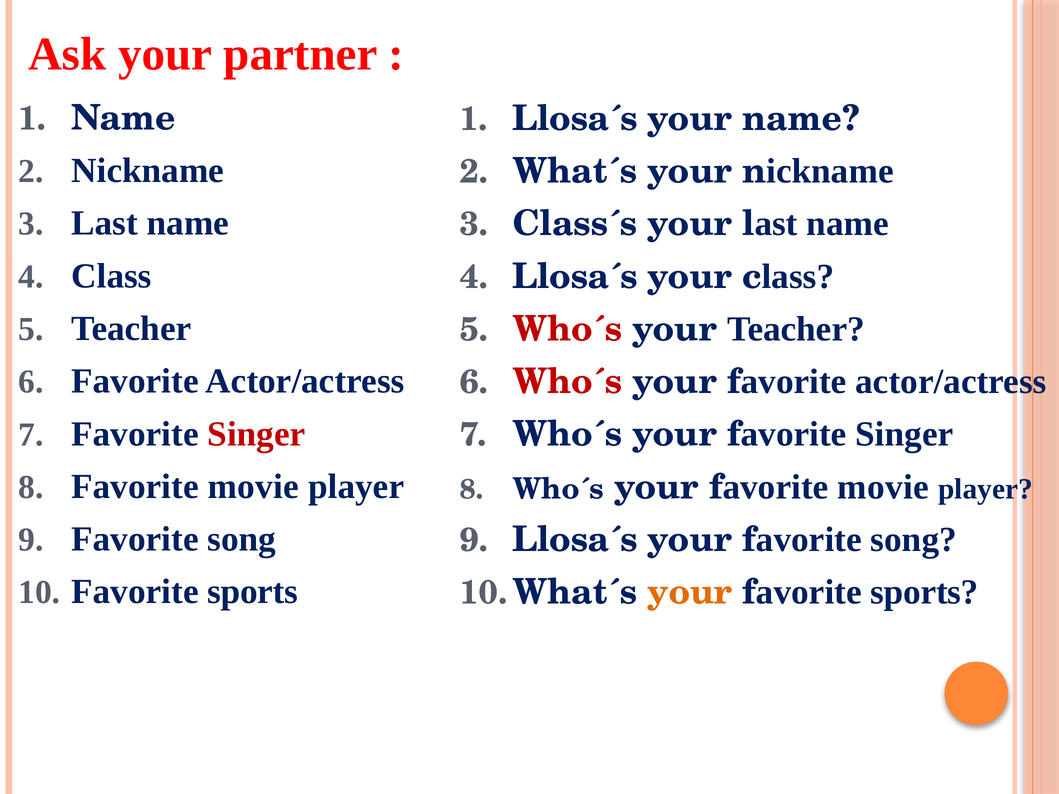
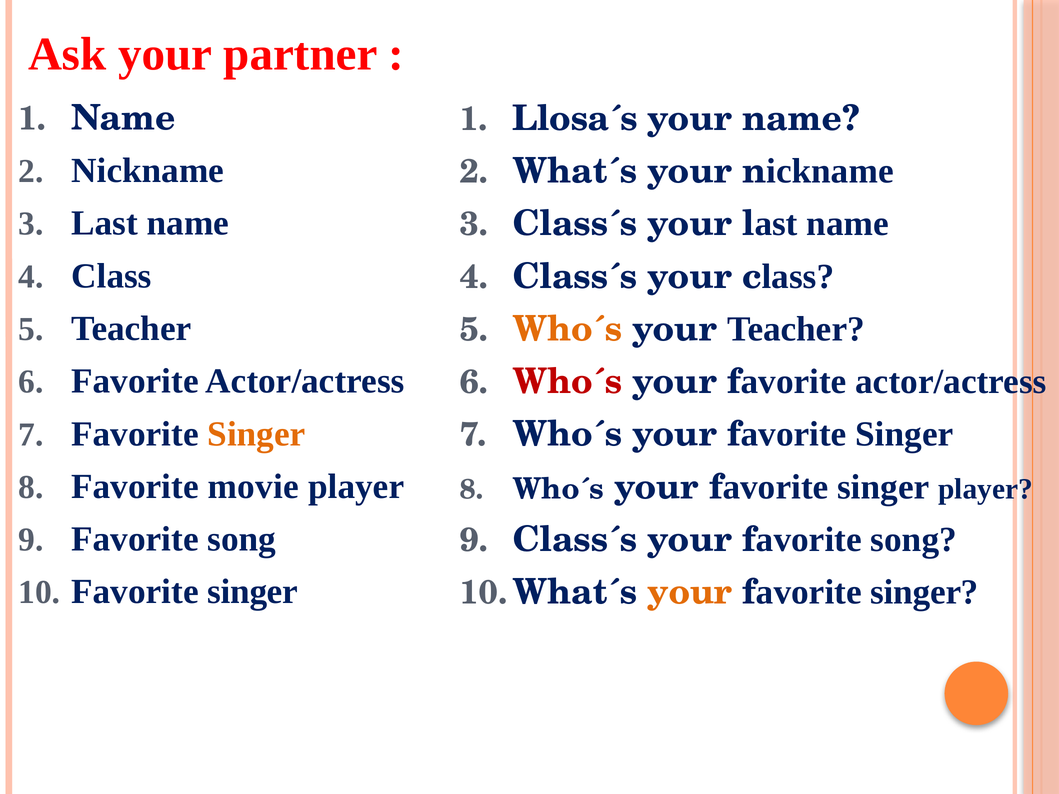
Llosa´s at (575, 276): Llosa´s -> Class´s
Who´s at (567, 329) colour: red -> orange
Singer at (256, 434) colour: red -> orange
movie at (883, 487): movie -> singer
Llosa´s at (575, 540): Llosa´s -> Class´s
sports at (253, 592): sports -> singer
sports at (925, 592): sports -> singer
